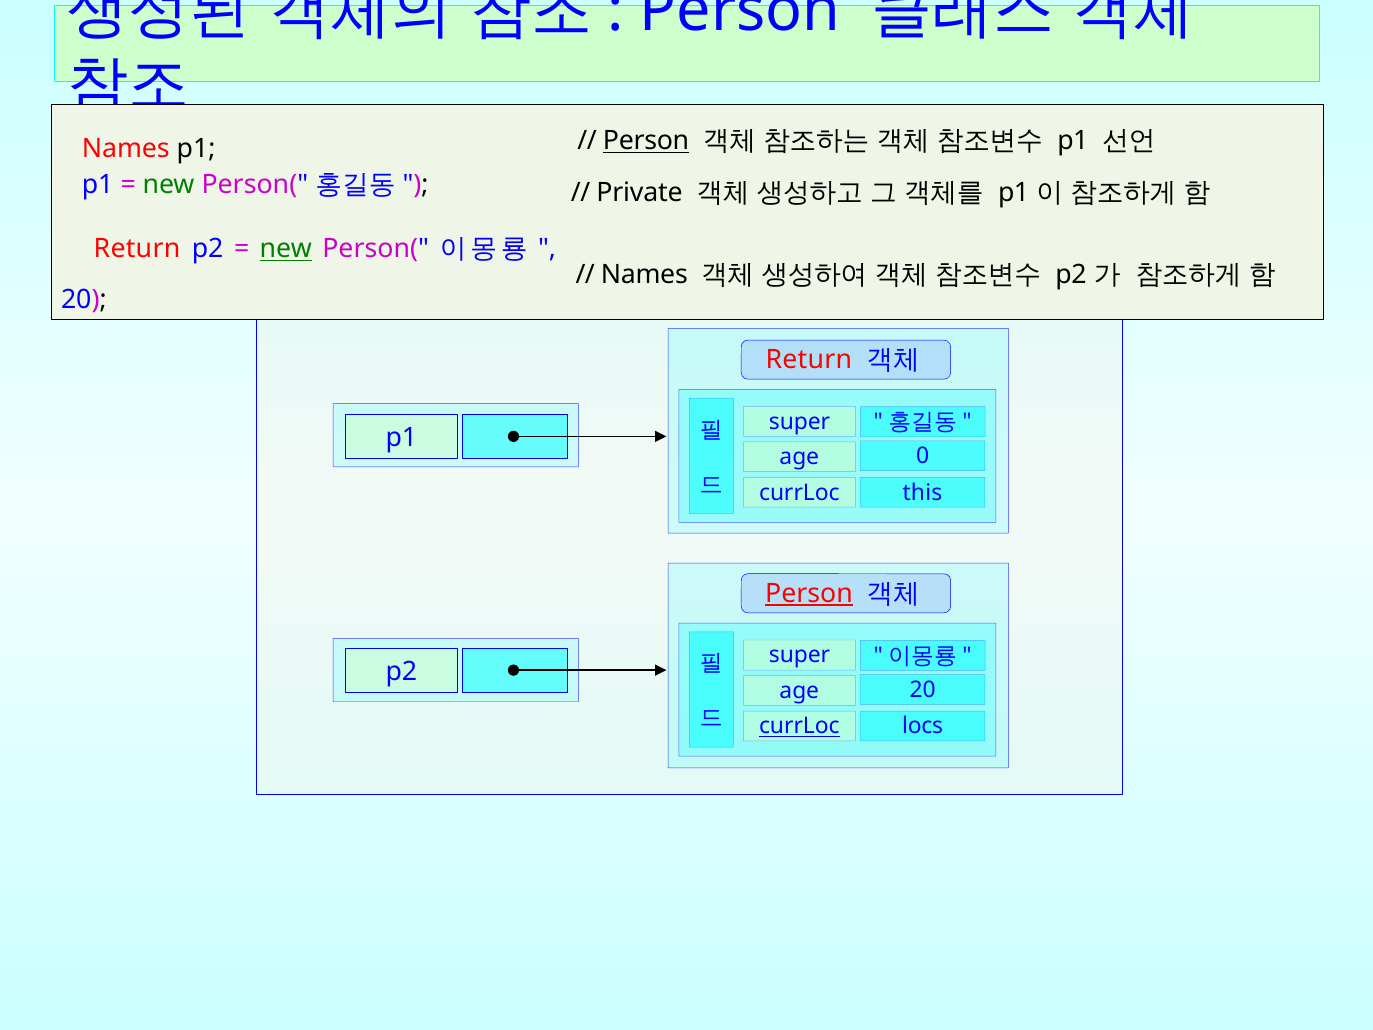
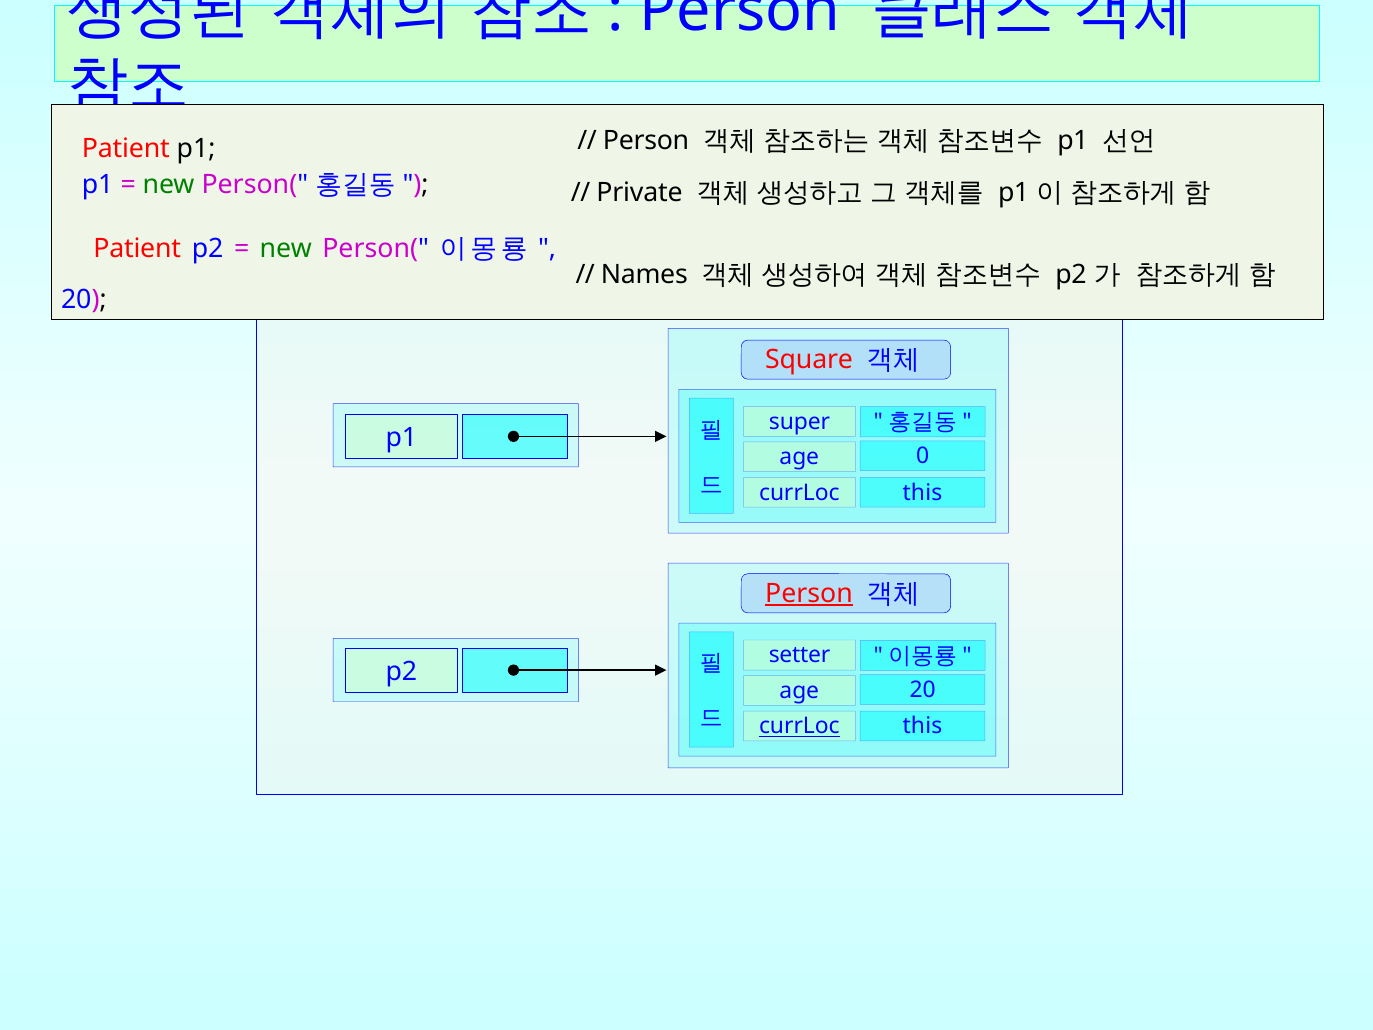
Person at (646, 141) underline: present -> none
Names at (126, 149): Names -> Patient
Return at (137, 249): Return -> Patient
new at (286, 249) underline: present -> none
Return at (809, 360): Return -> Square
super at (799, 655): super -> setter
locs at (923, 726): locs -> this
